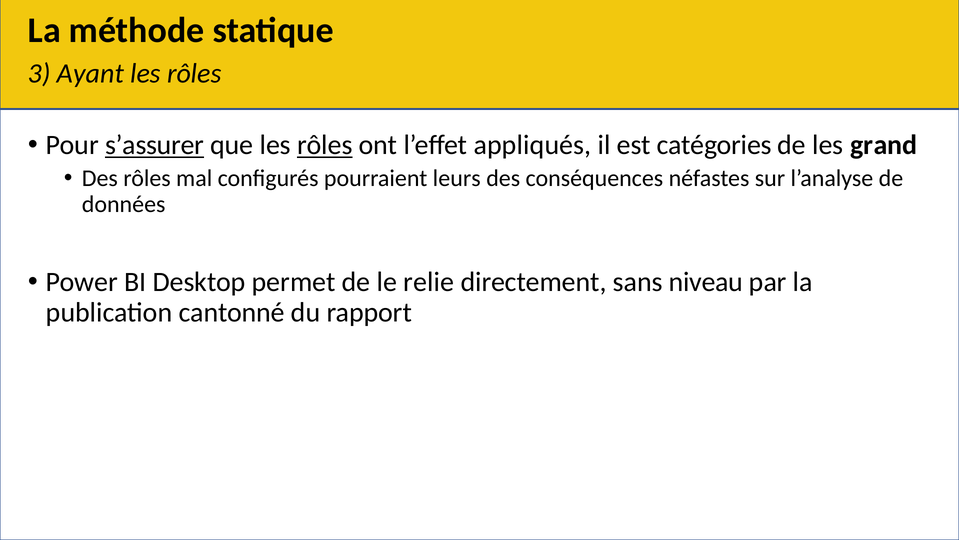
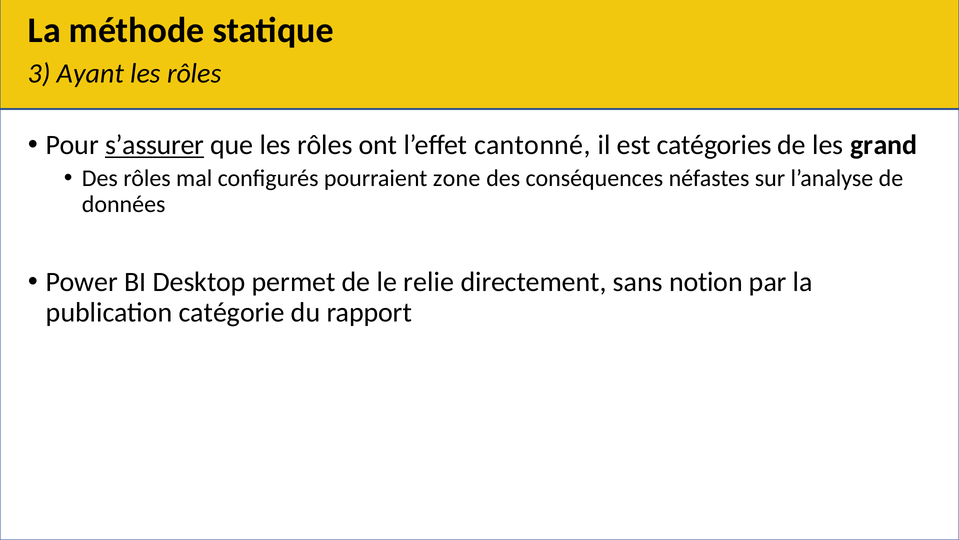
rôles at (325, 145) underline: present -> none
appliqués: appliqués -> cantonné
leurs: leurs -> zone
niveau: niveau -> notion
cantonné: cantonné -> catégorie
